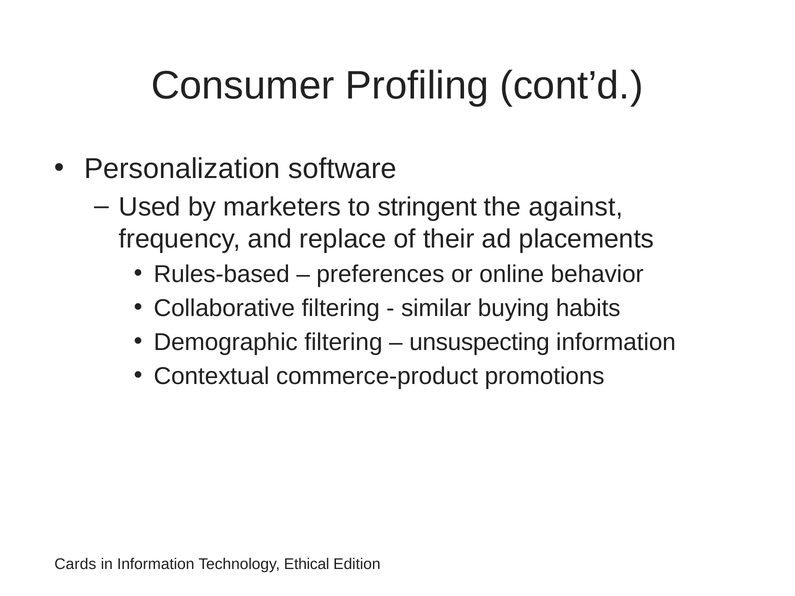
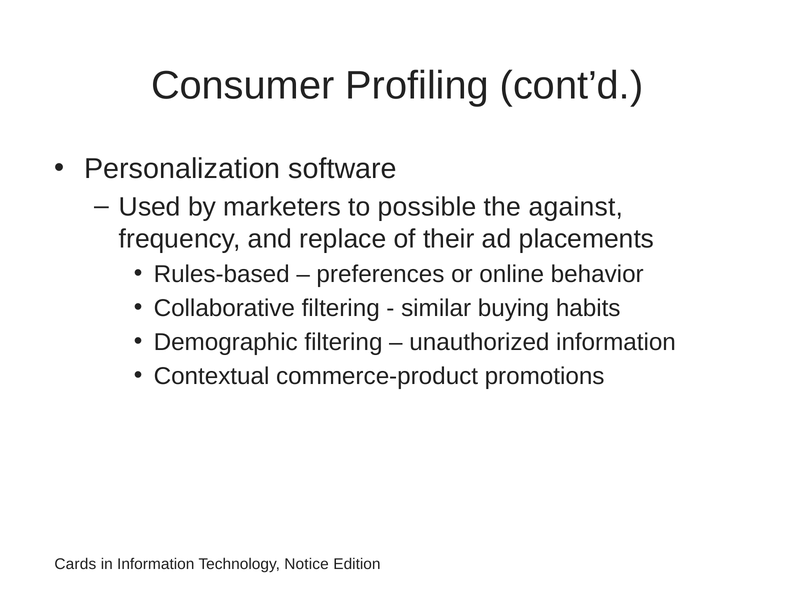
stringent: stringent -> possible
unsuspecting: unsuspecting -> unauthorized
Ethical: Ethical -> Notice
